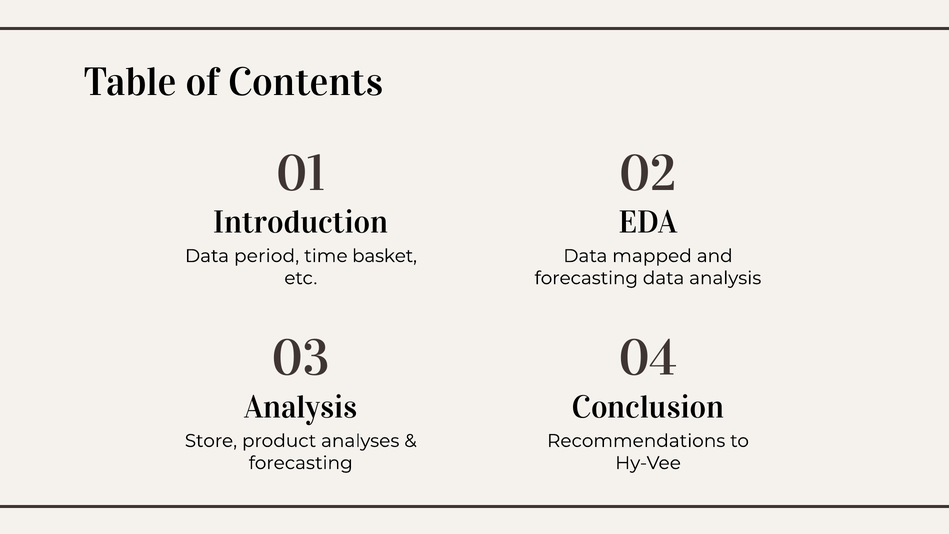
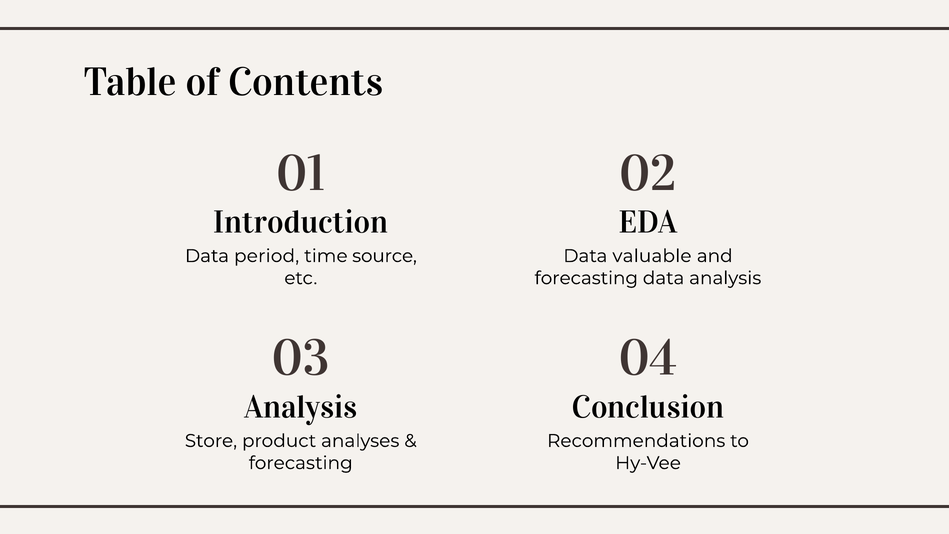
basket: basket -> source
mapped: mapped -> valuable
